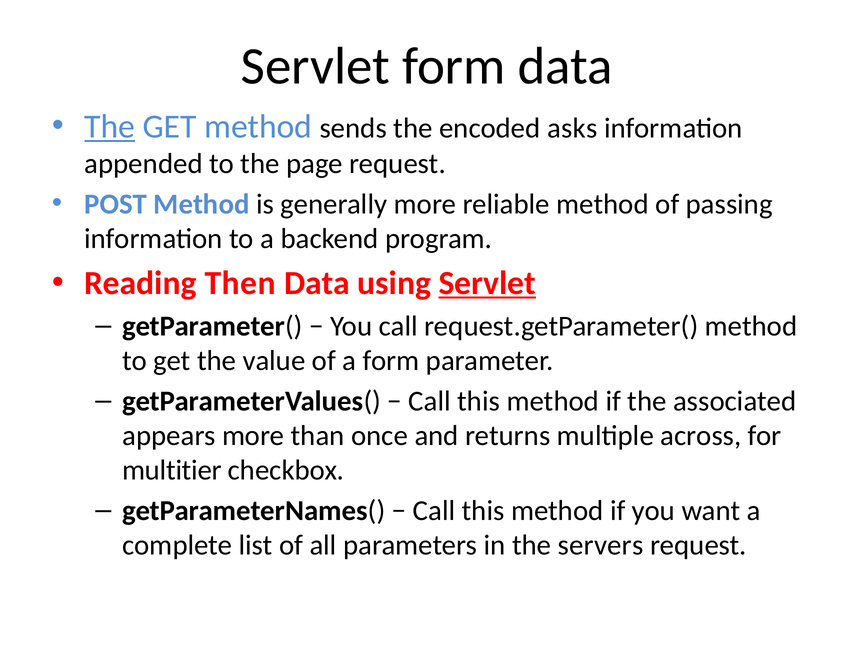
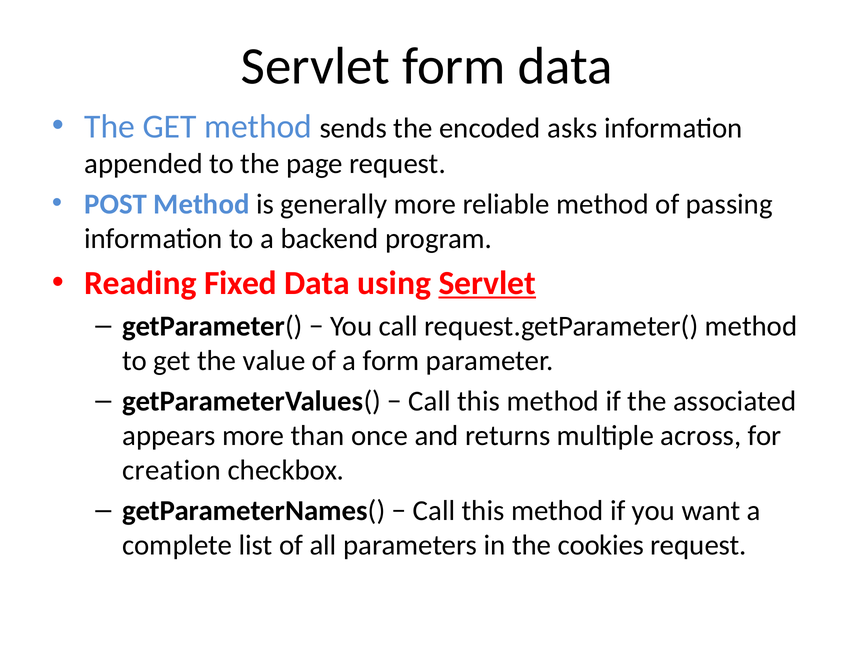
The at (110, 127) underline: present -> none
Then: Then -> Fixed
multitier: multitier -> creation
servers: servers -> cookies
